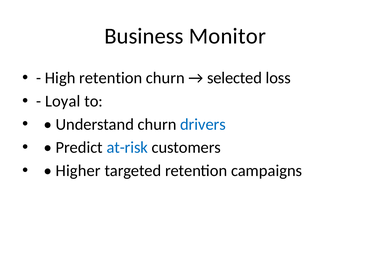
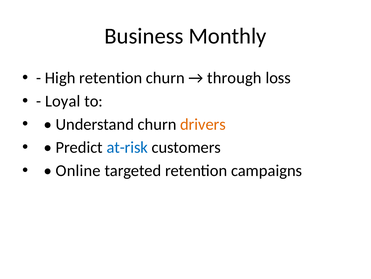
Monitor: Monitor -> Monthly
selected: selected -> through
drivers colour: blue -> orange
Higher: Higher -> Online
